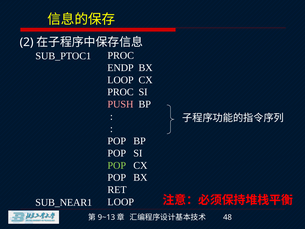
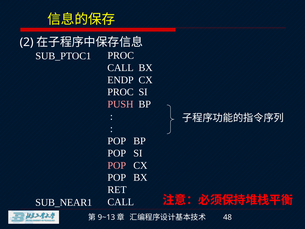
ENDP at (120, 68): ENDP -> CALL
LOOP at (120, 80): LOOP -> ENDP
POP at (117, 165) colour: light green -> pink
LOOP at (121, 202): LOOP -> CALL
